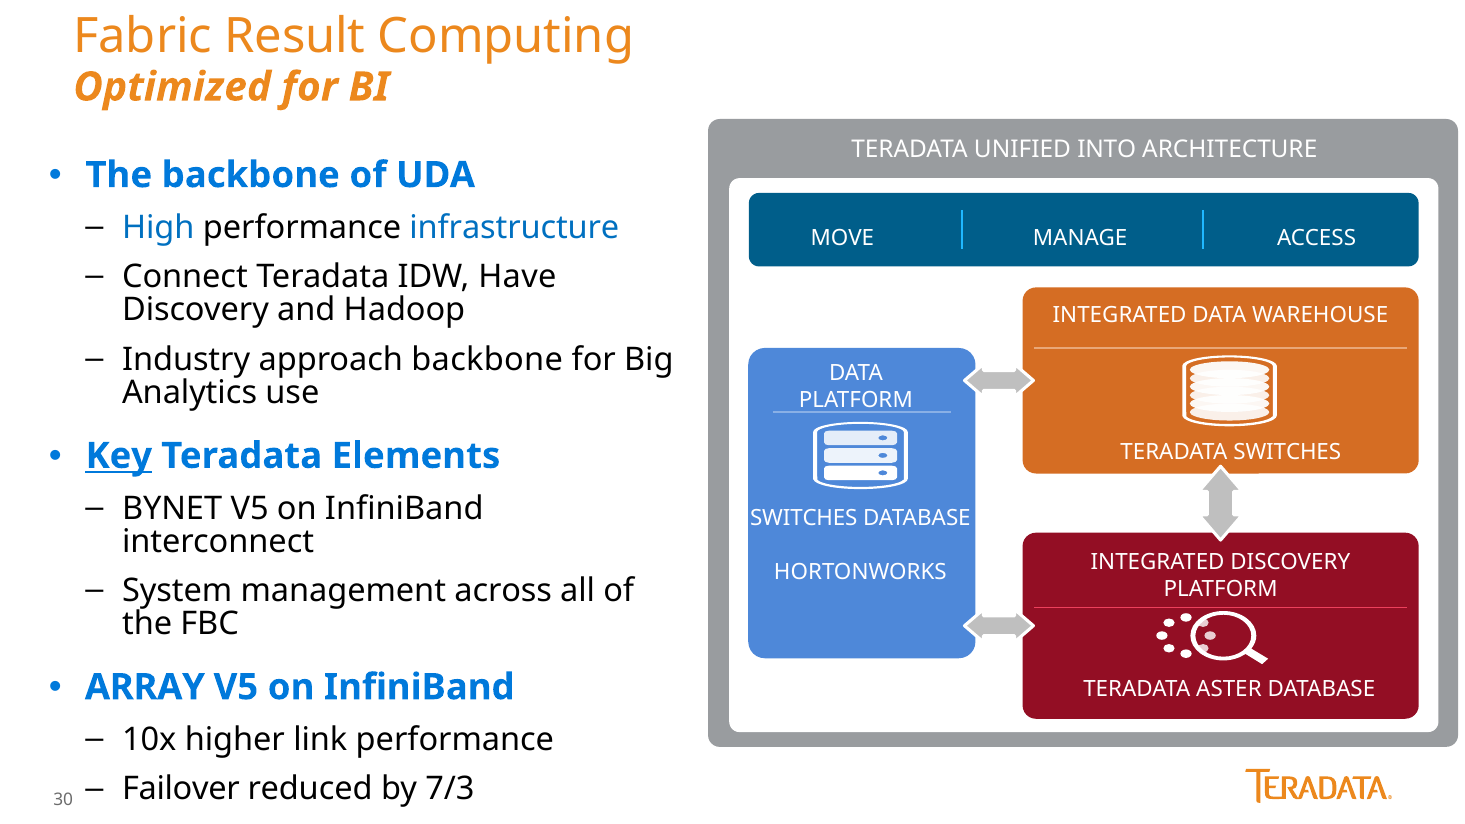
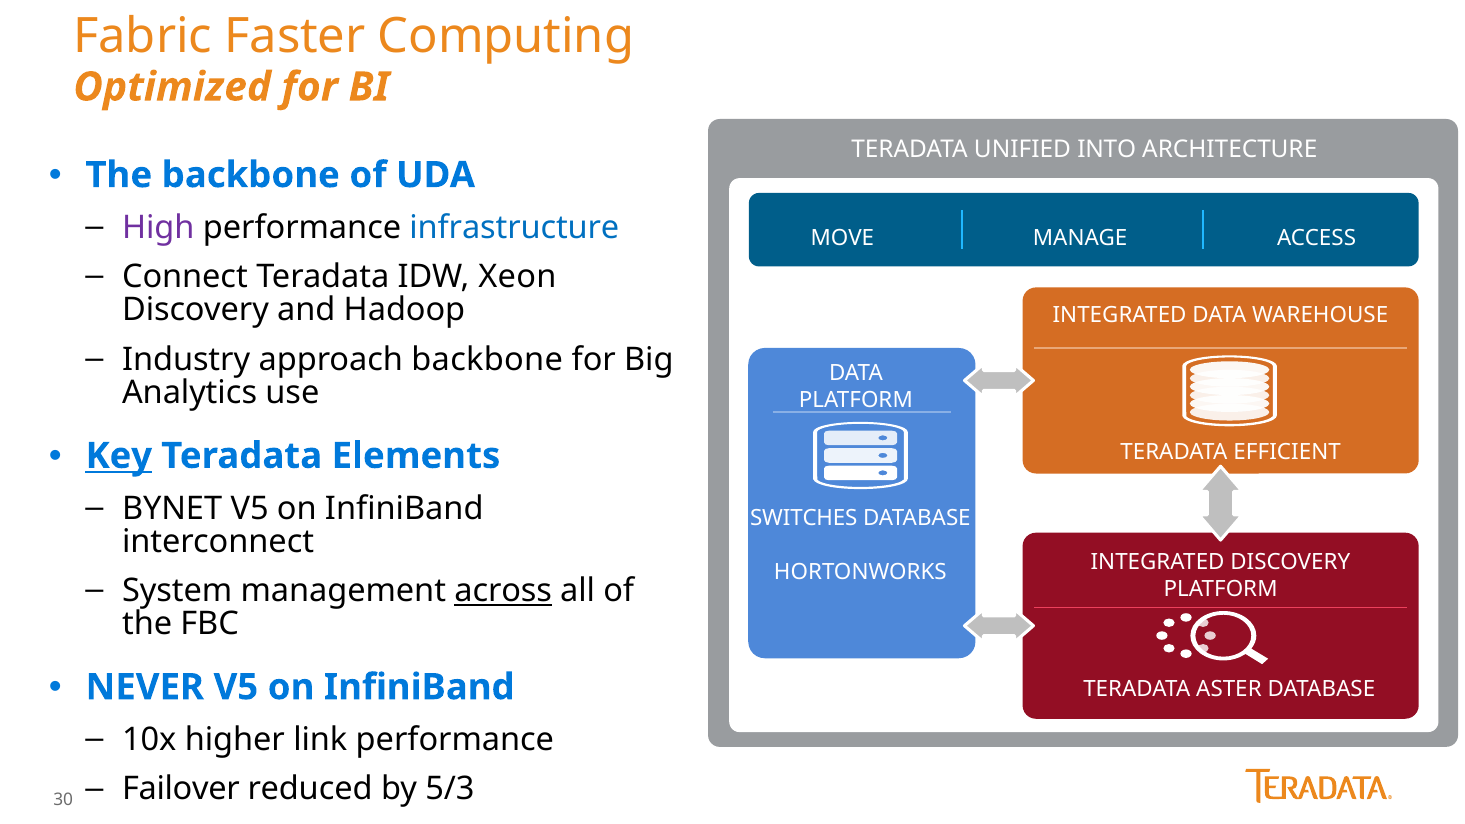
Result: Result -> Faster
High colour: blue -> purple
Have: Have -> Xeon
TERADATA SWITCHES: SWITCHES -> EFFICIENT
across underline: none -> present
ARRAY: ARRAY -> NEVER
7/3: 7/3 -> 5/3
